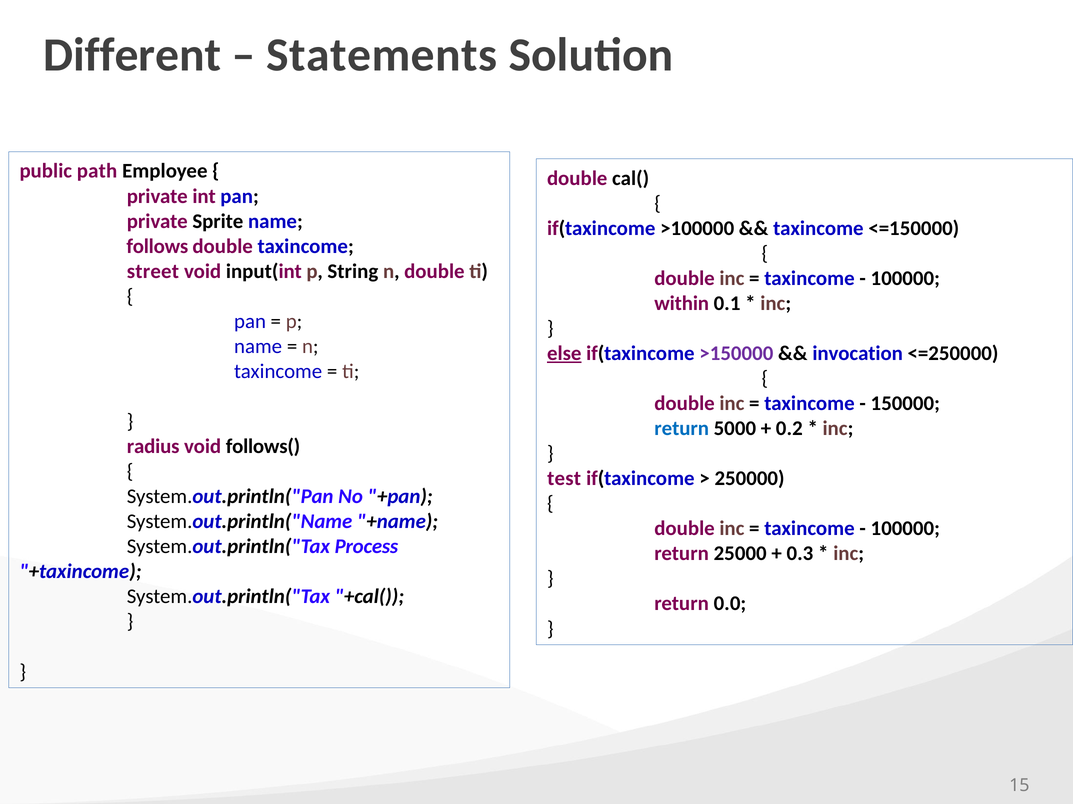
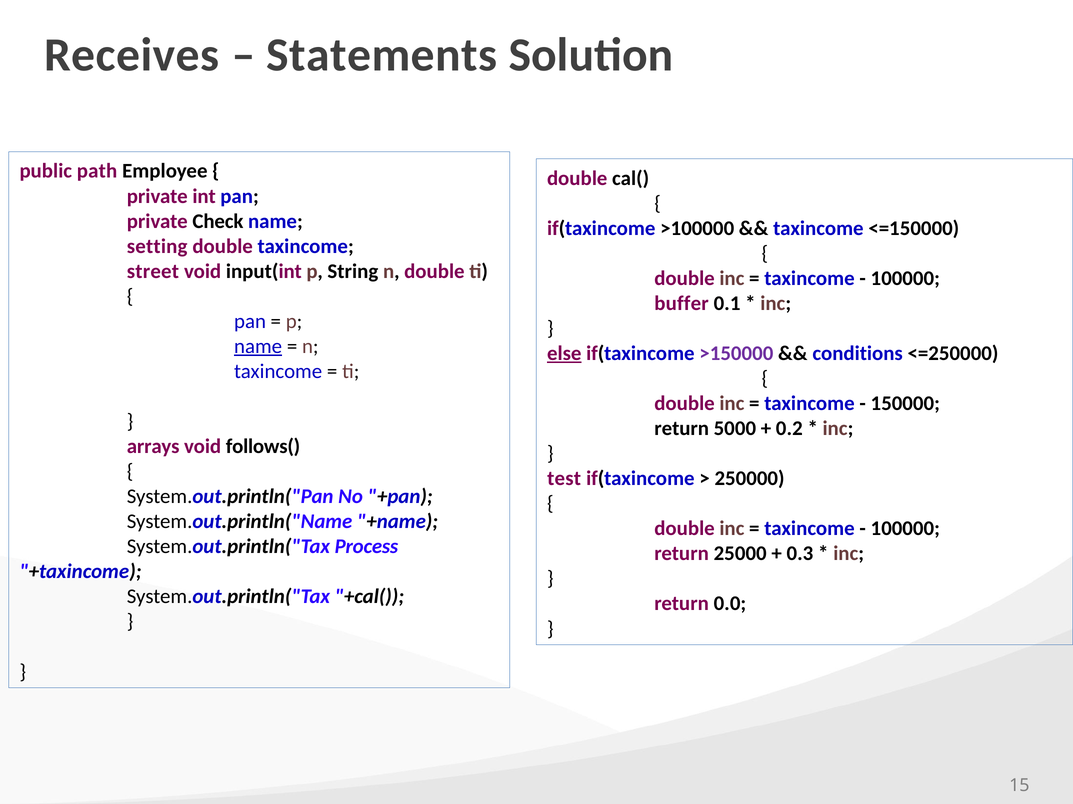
Different: Different -> Receives
Sprite: Sprite -> Check
follows: follows -> setting
within: within -> buffer
name at (258, 347) underline: none -> present
invocation: invocation -> conditions
return at (682, 429) colour: blue -> black
radius: radius -> arrays
